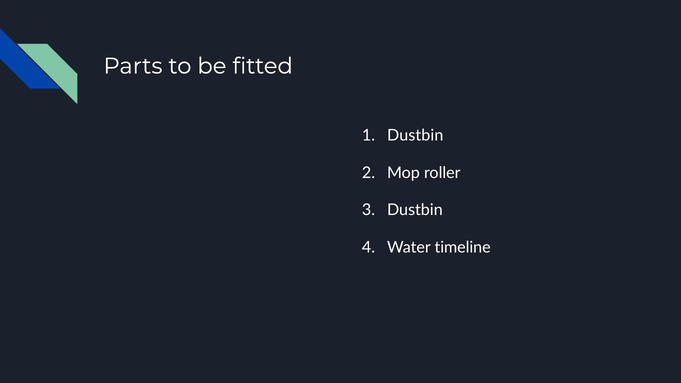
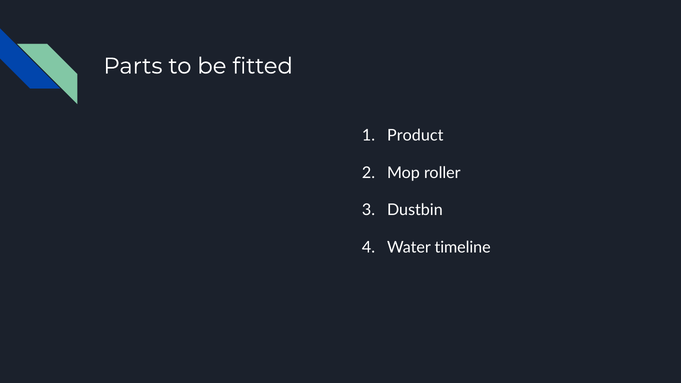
Dustbin at (415, 135): Dustbin -> Product
